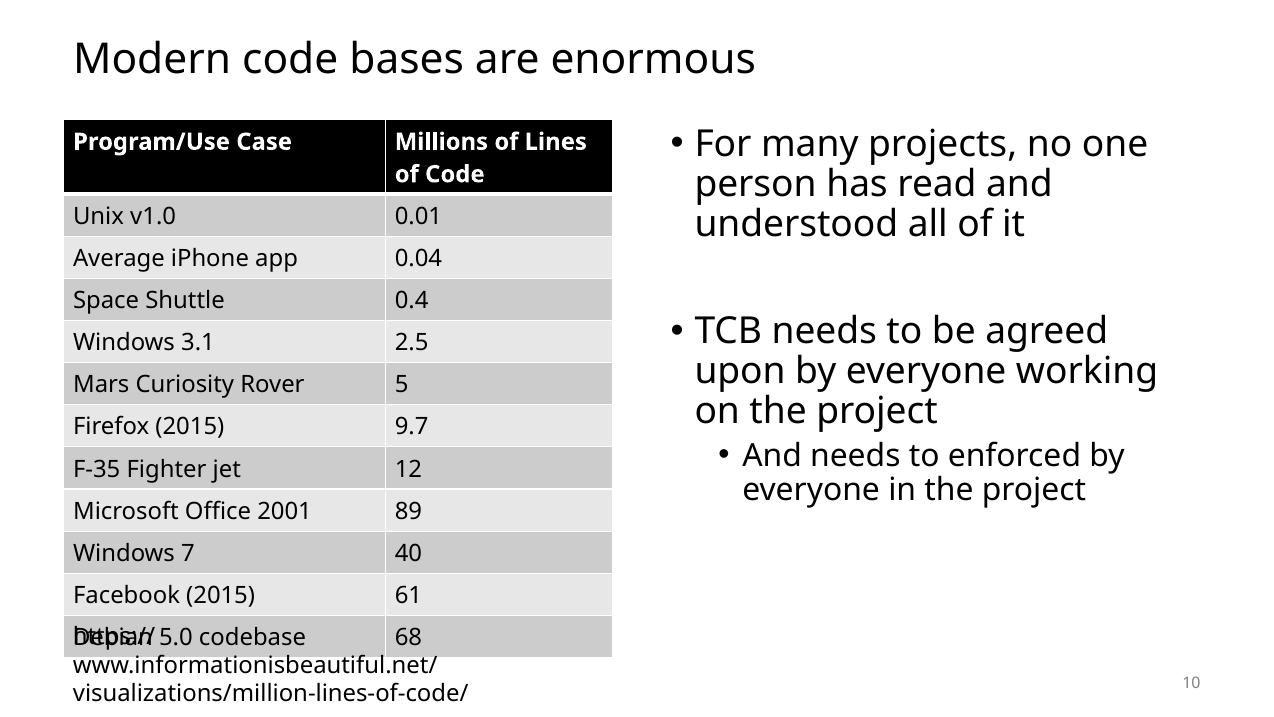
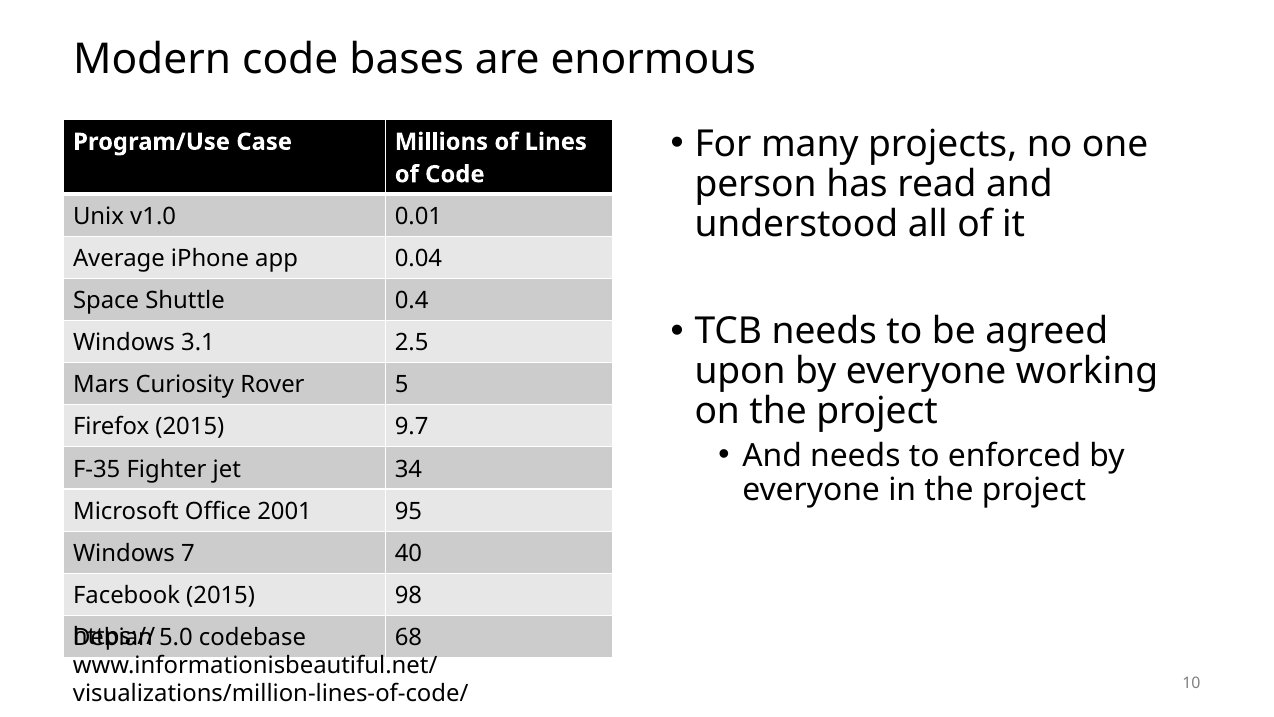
12: 12 -> 34
89: 89 -> 95
61: 61 -> 98
